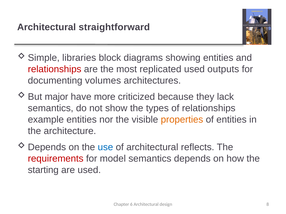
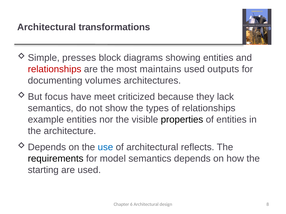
straightforward: straightforward -> transformations
libraries: libraries -> presses
replicated: replicated -> maintains
major: major -> focus
more: more -> meet
properties colour: orange -> black
requirements colour: red -> black
